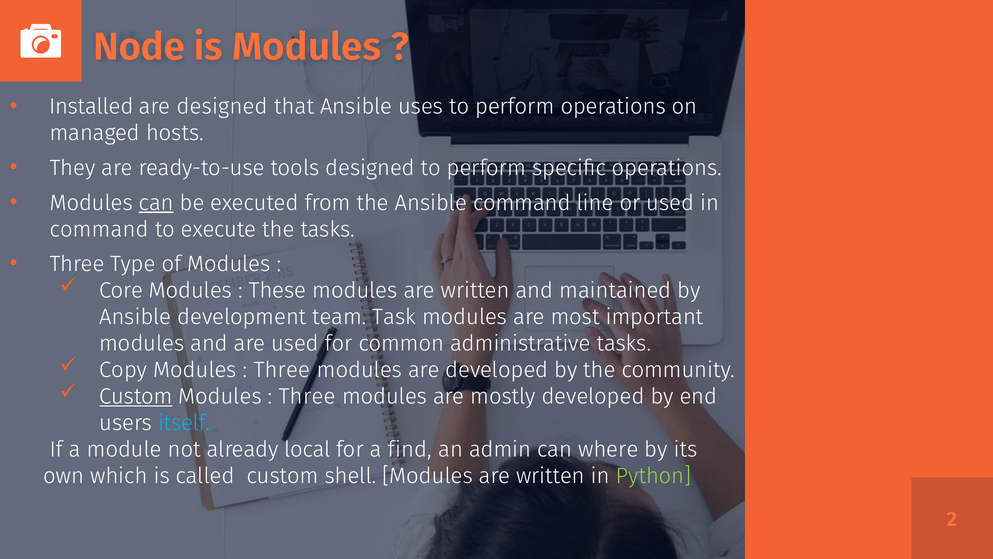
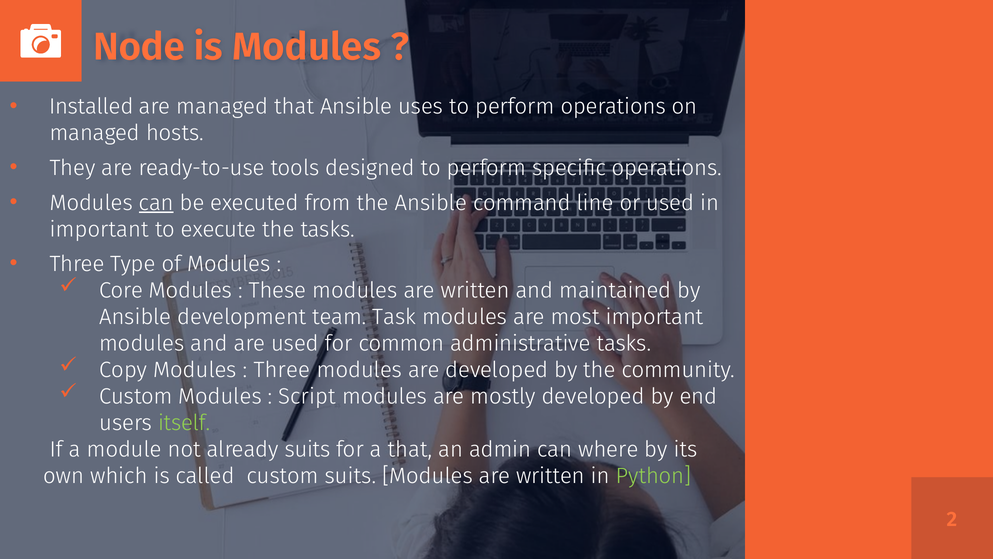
are designed: designed -> managed
command at (99, 229): command -> important
Custom at (136, 396) underline: present -> none
Three at (307, 396): Three -> Script
itself colour: light blue -> light green
already local: local -> suits
a find: find -> that
custom shell: shell -> suits
